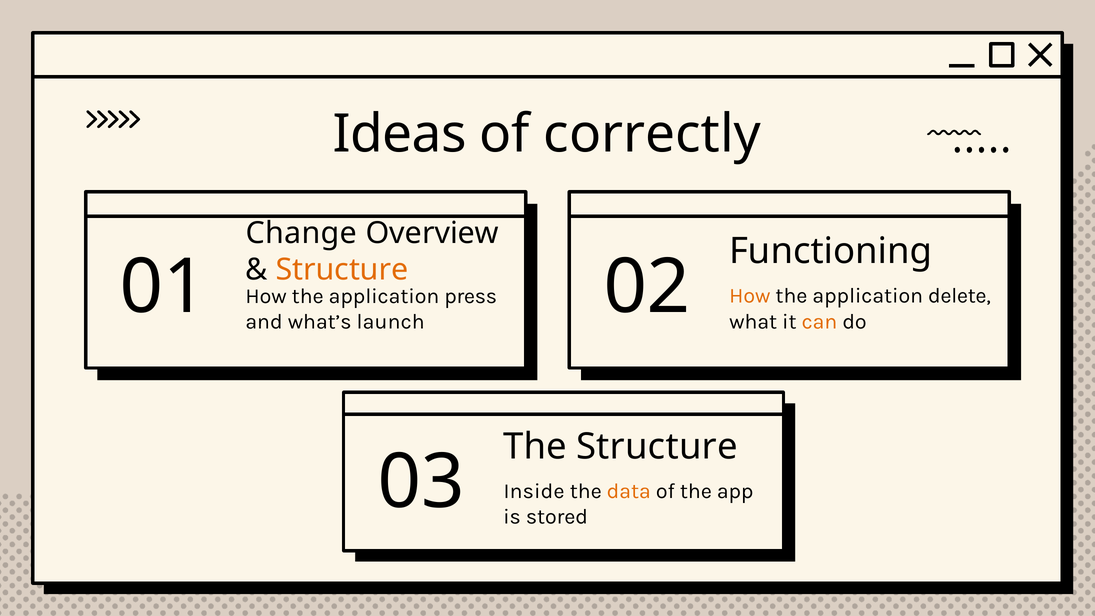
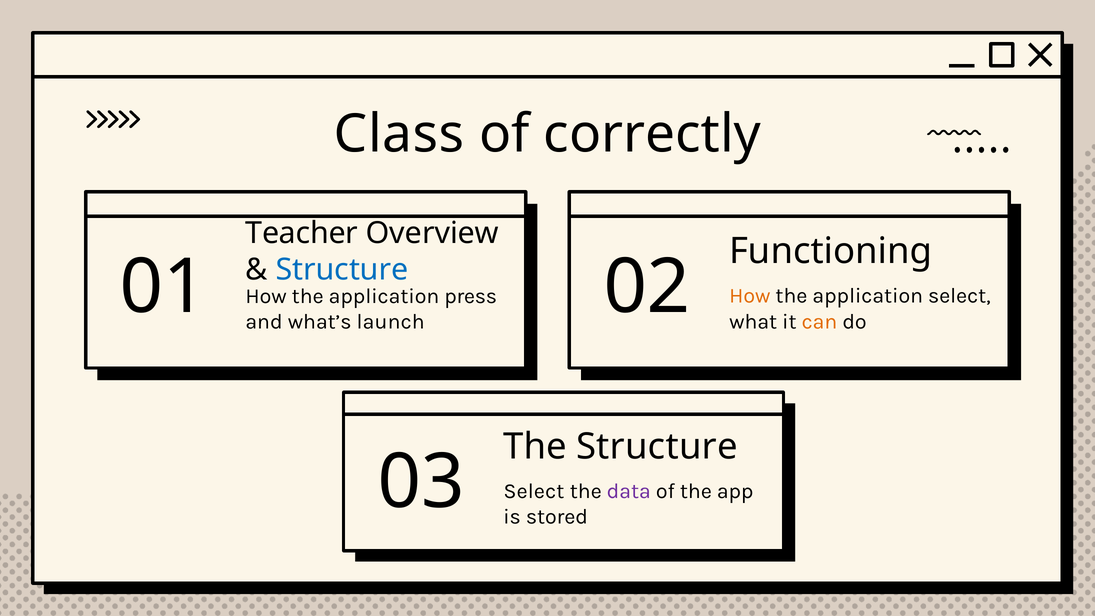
Ideas: Ideas -> Class
Change: Change -> Teacher
Structure at (342, 270) colour: orange -> blue
application delete: delete -> select
03 Inside: Inside -> Select
data colour: orange -> purple
